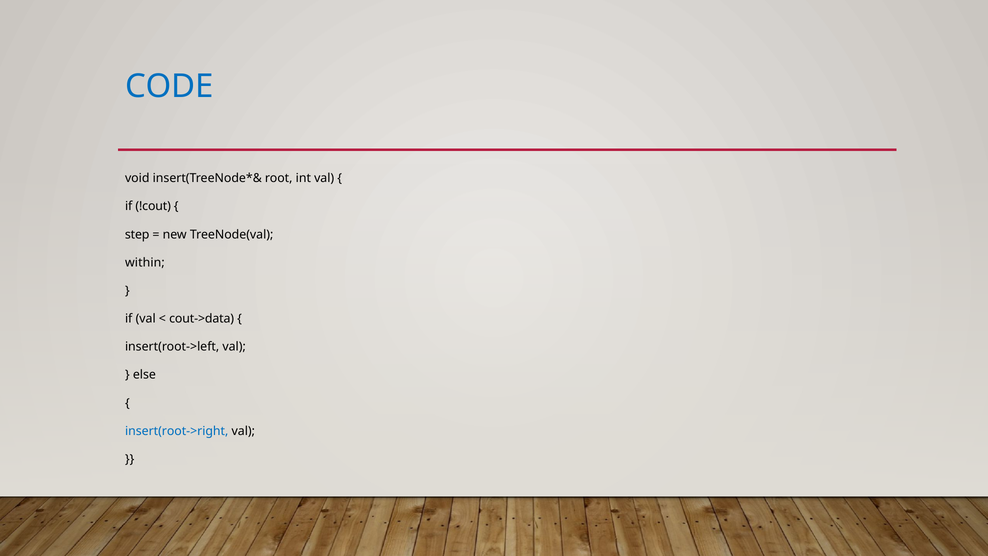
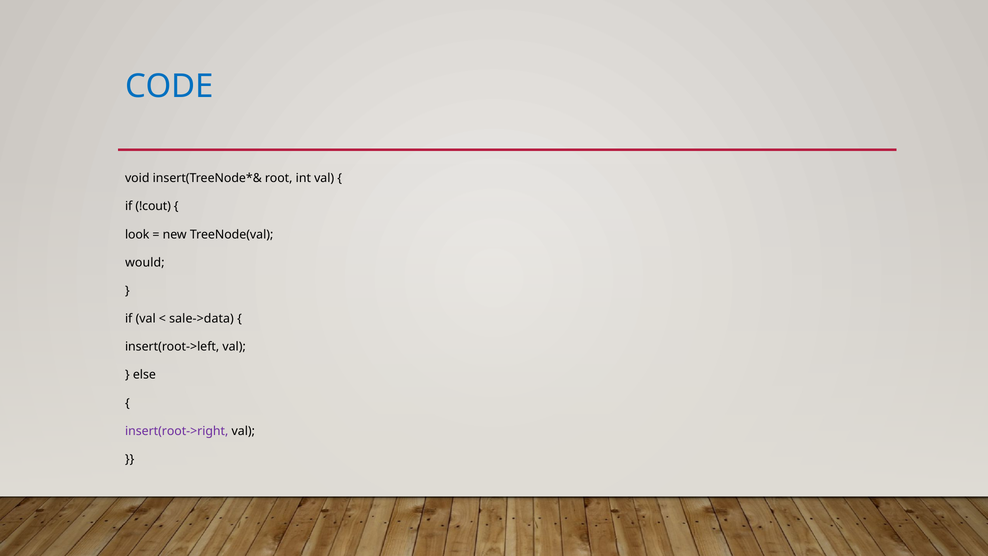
step: step -> look
within: within -> would
cout->data: cout->data -> sale->data
insert(root->right colour: blue -> purple
